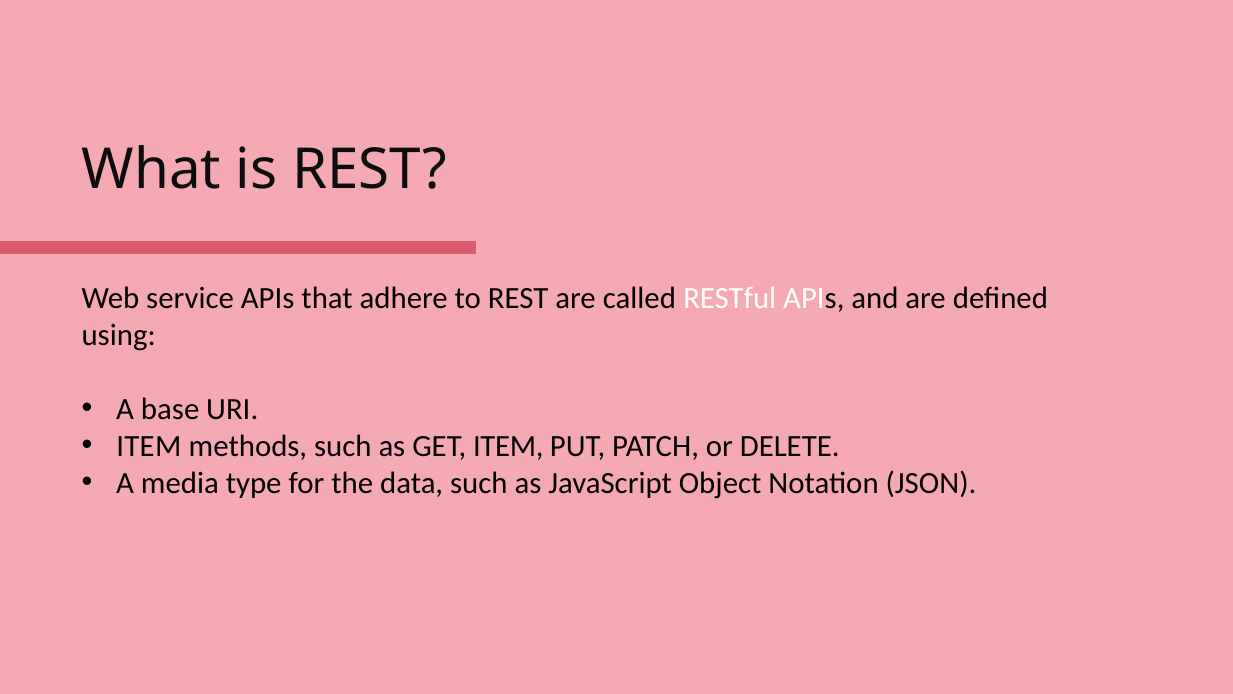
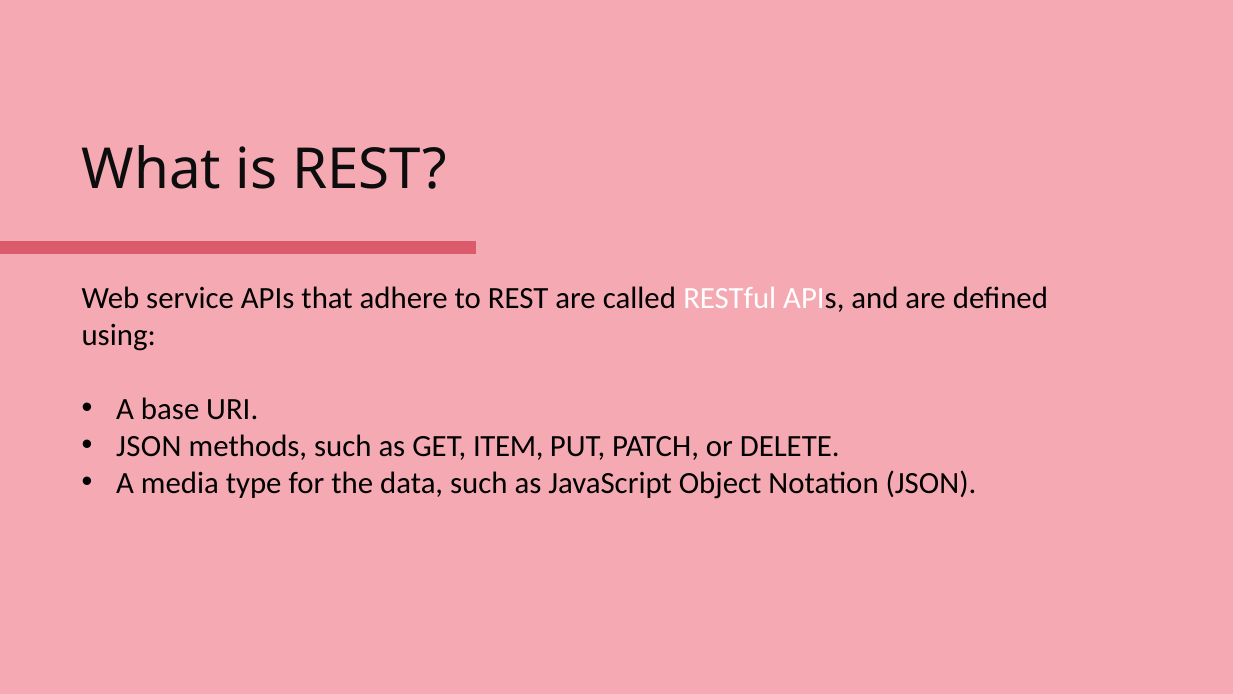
ITEM at (149, 446): ITEM -> JSON
